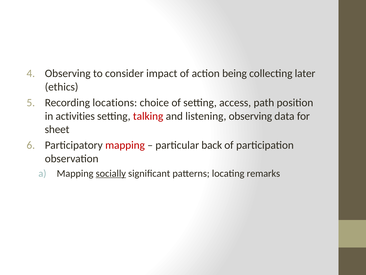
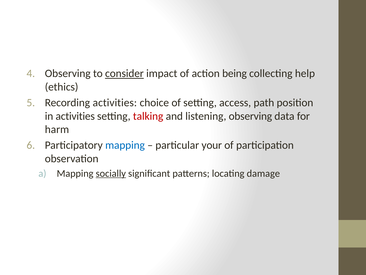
consider underline: none -> present
later: later -> help
Recording locations: locations -> activities
sheet: sheet -> harm
mapping at (125, 145) colour: red -> blue
back: back -> your
remarks: remarks -> damage
